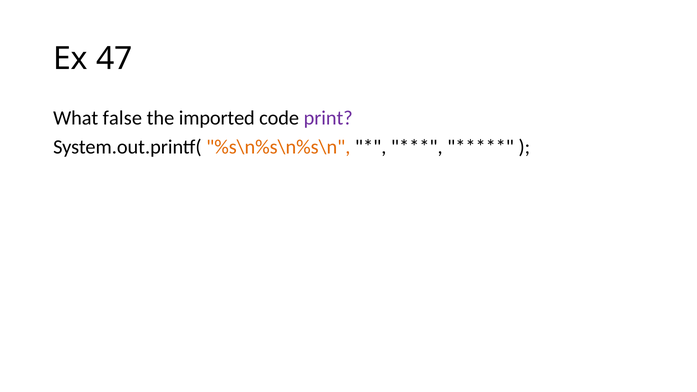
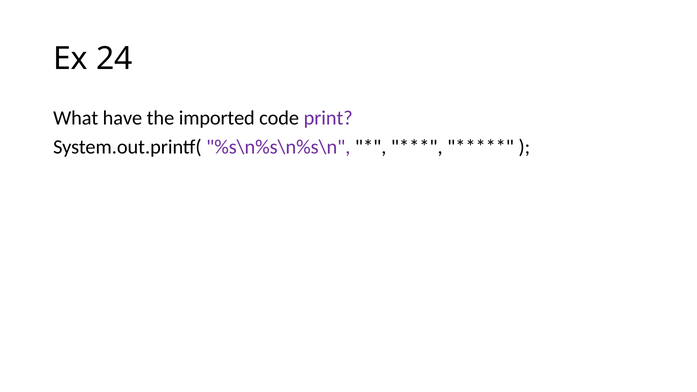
47: 47 -> 24
false: false -> have
%s\n%s\n%s\n colour: orange -> purple
